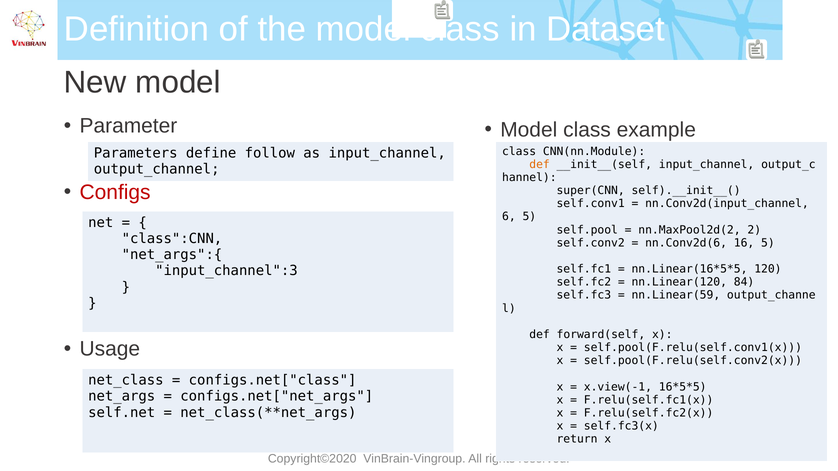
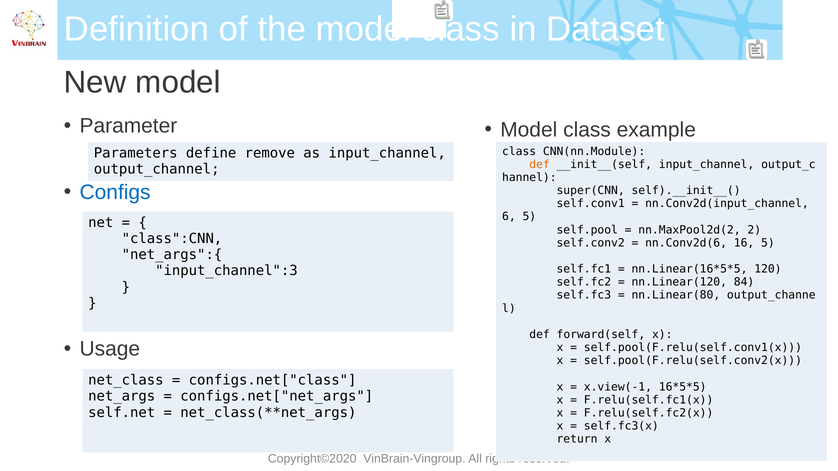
follow: follow -> remove
Configs colour: red -> blue
nn.Linear(59: nn.Linear(59 -> nn.Linear(80
